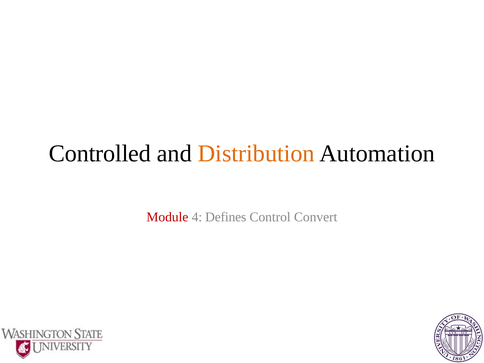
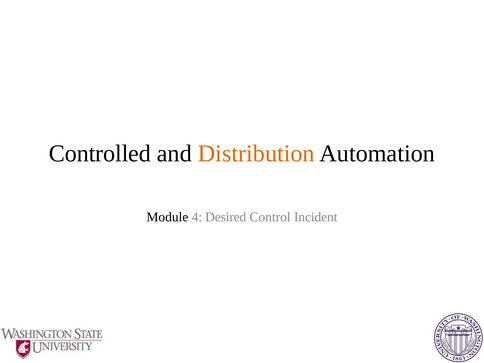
Module colour: red -> black
Defines: Defines -> Desired
Convert: Convert -> Incident
